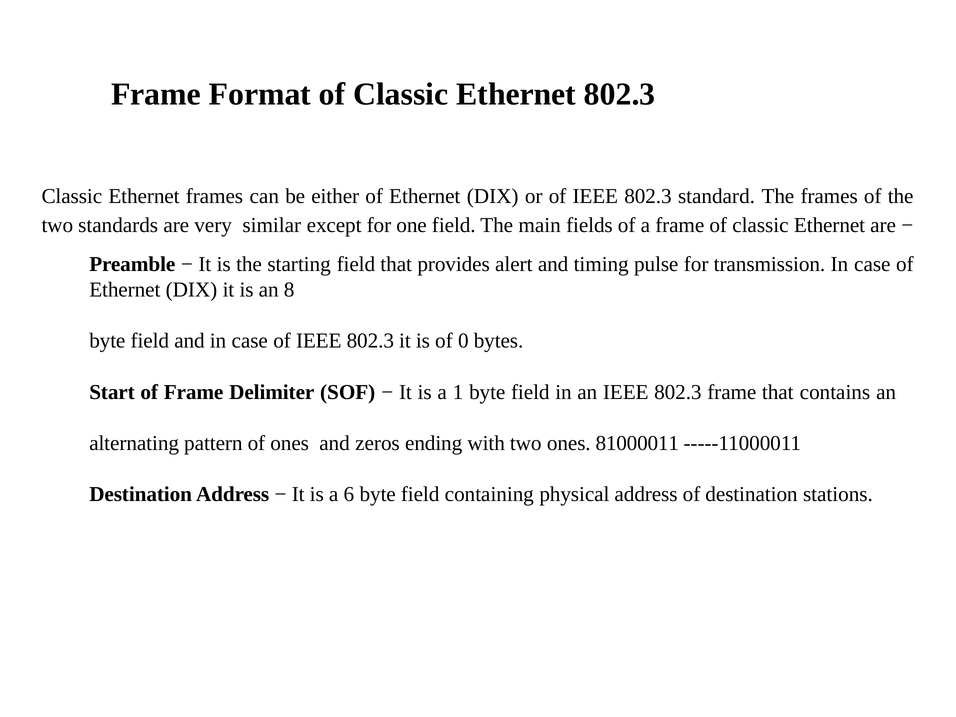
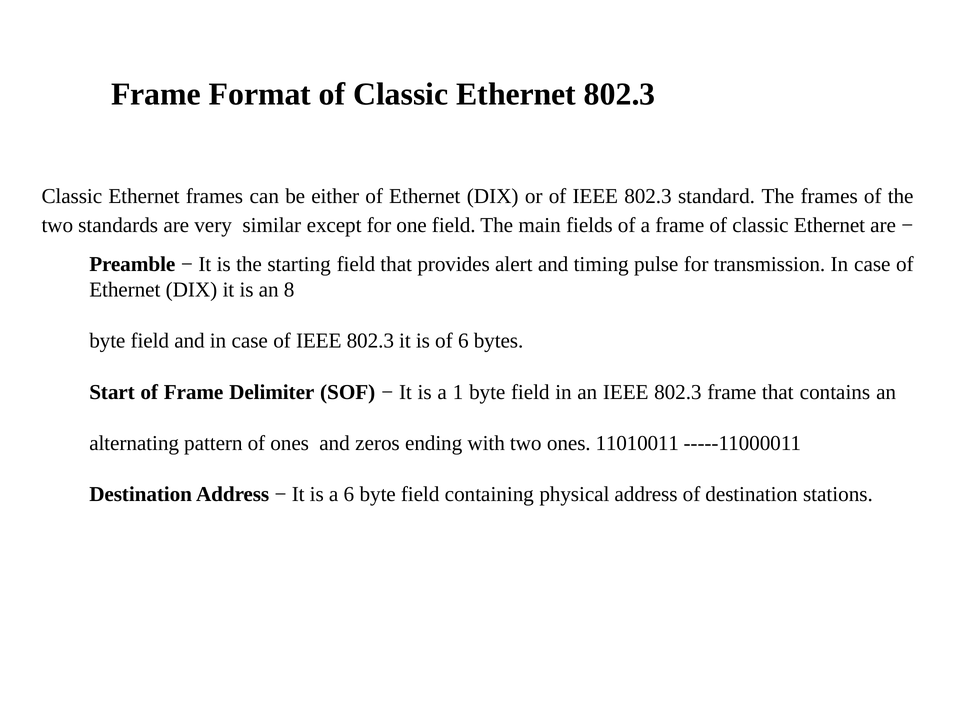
of 0: 0 -> 6
81000011: 81000011 -> 11010011
